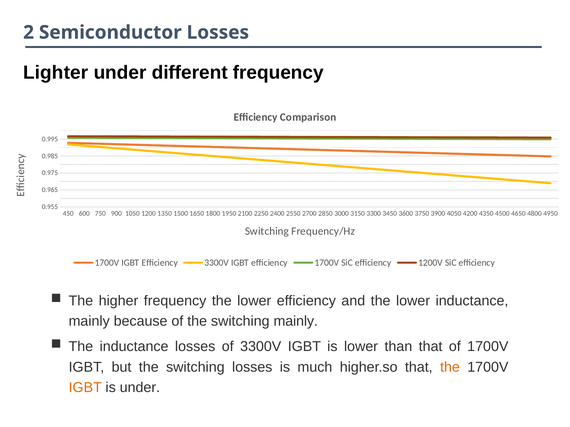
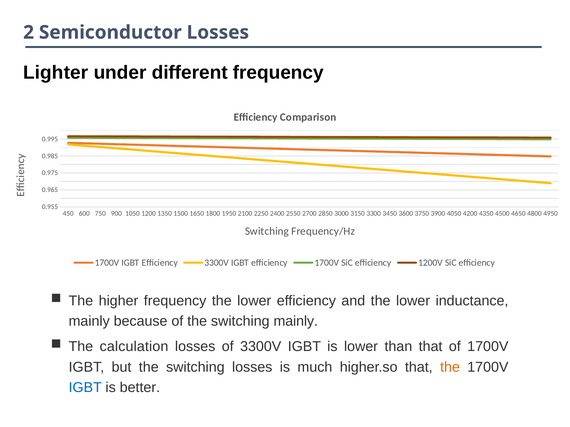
The inductance: inductance -> calculation
IGBT at (85, 388) colour: orange -> blue
is under: under -> better
